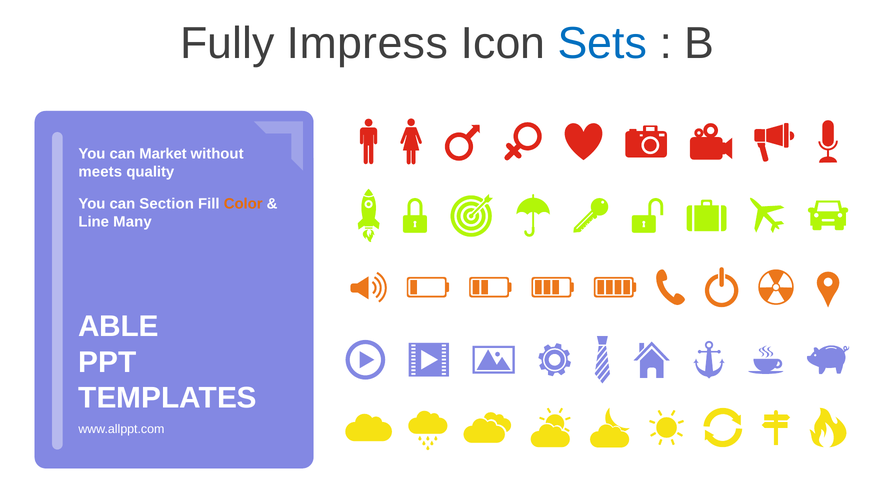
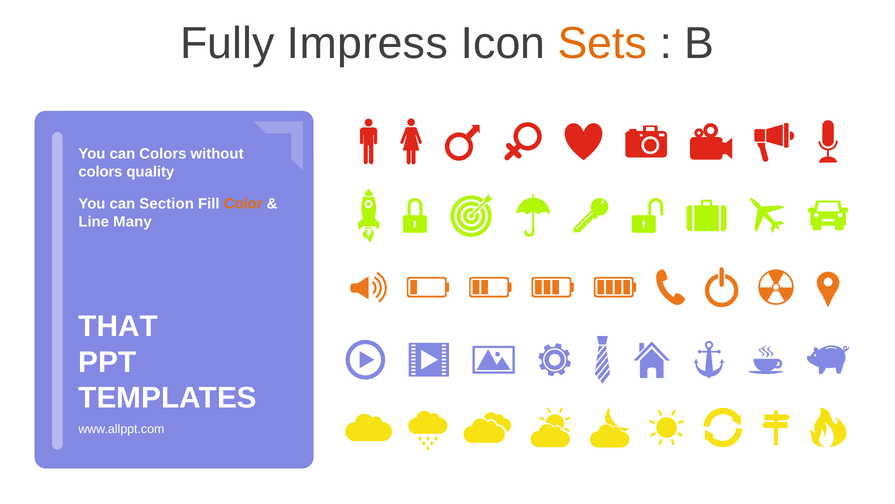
Sets colour: blue -> orange
can Market: Market -> Colors
meets at (100, 172): meets -> colors
ABLE: ABLE -> THAT
